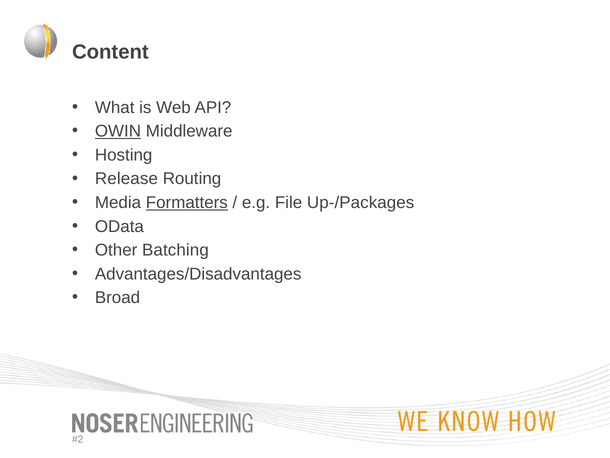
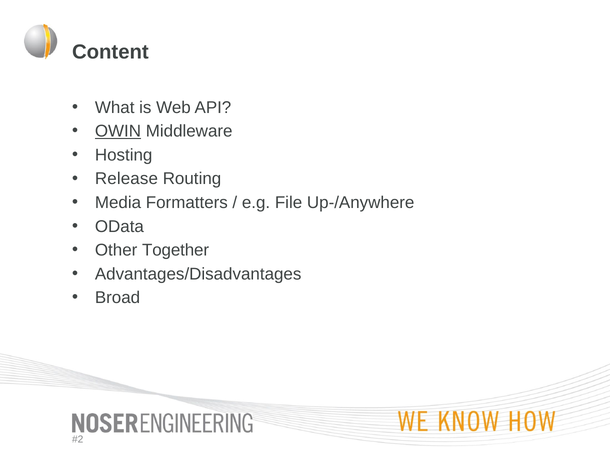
Formatters underline: present -> none
Up-/Packages: Up-/Packages -> Up-/Anywhere
Batching: Batching -> Together
